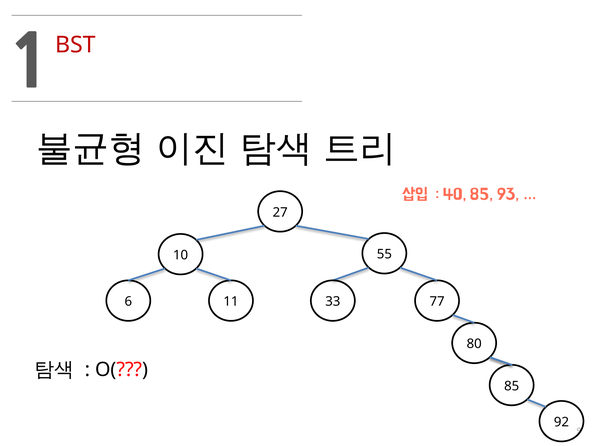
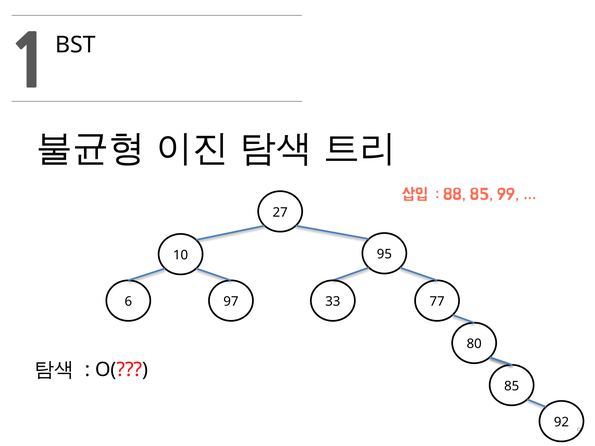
BST colour: red -> black
40: 40 -> 88
93: 93 -> 99
55: 55 -> 95
11: 11 -> 97
